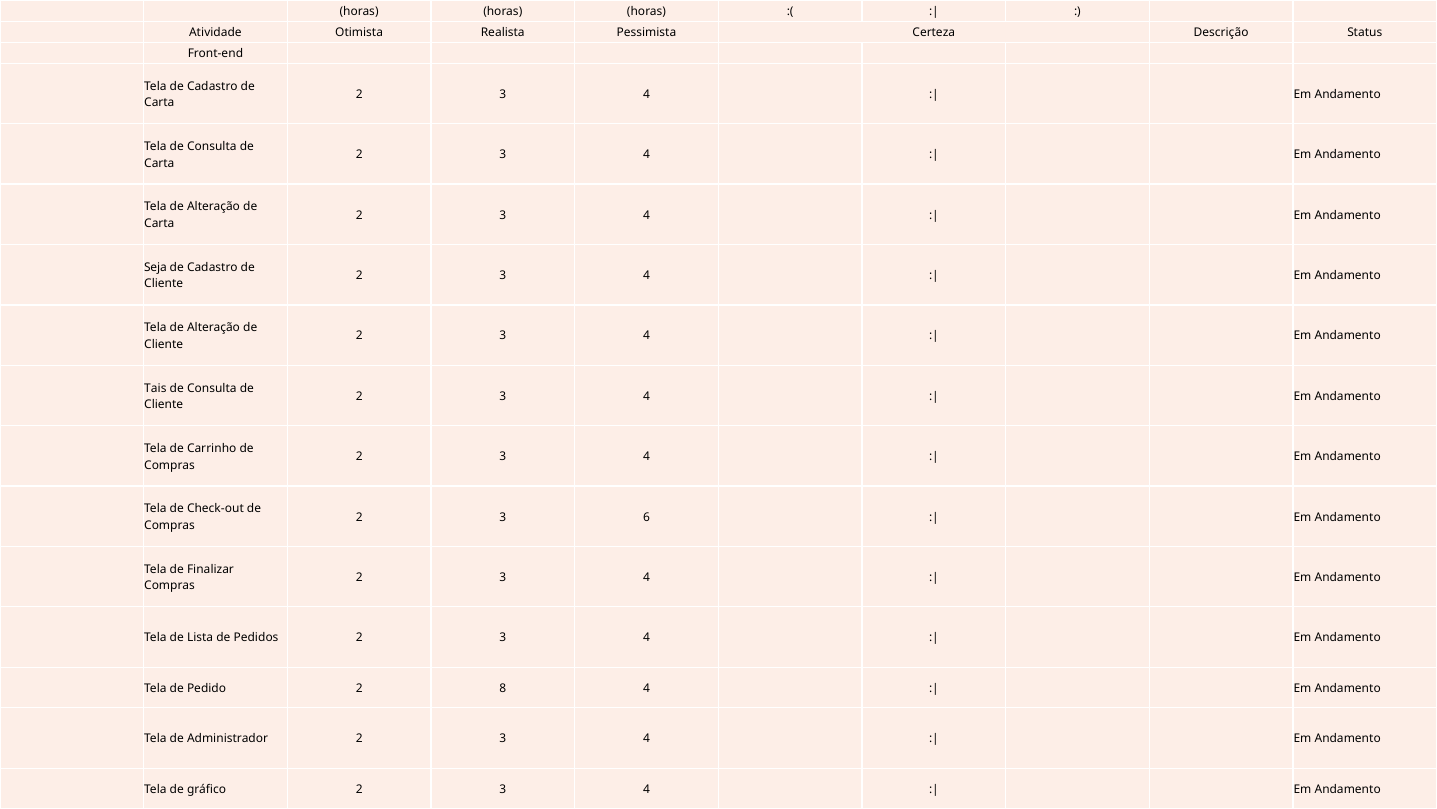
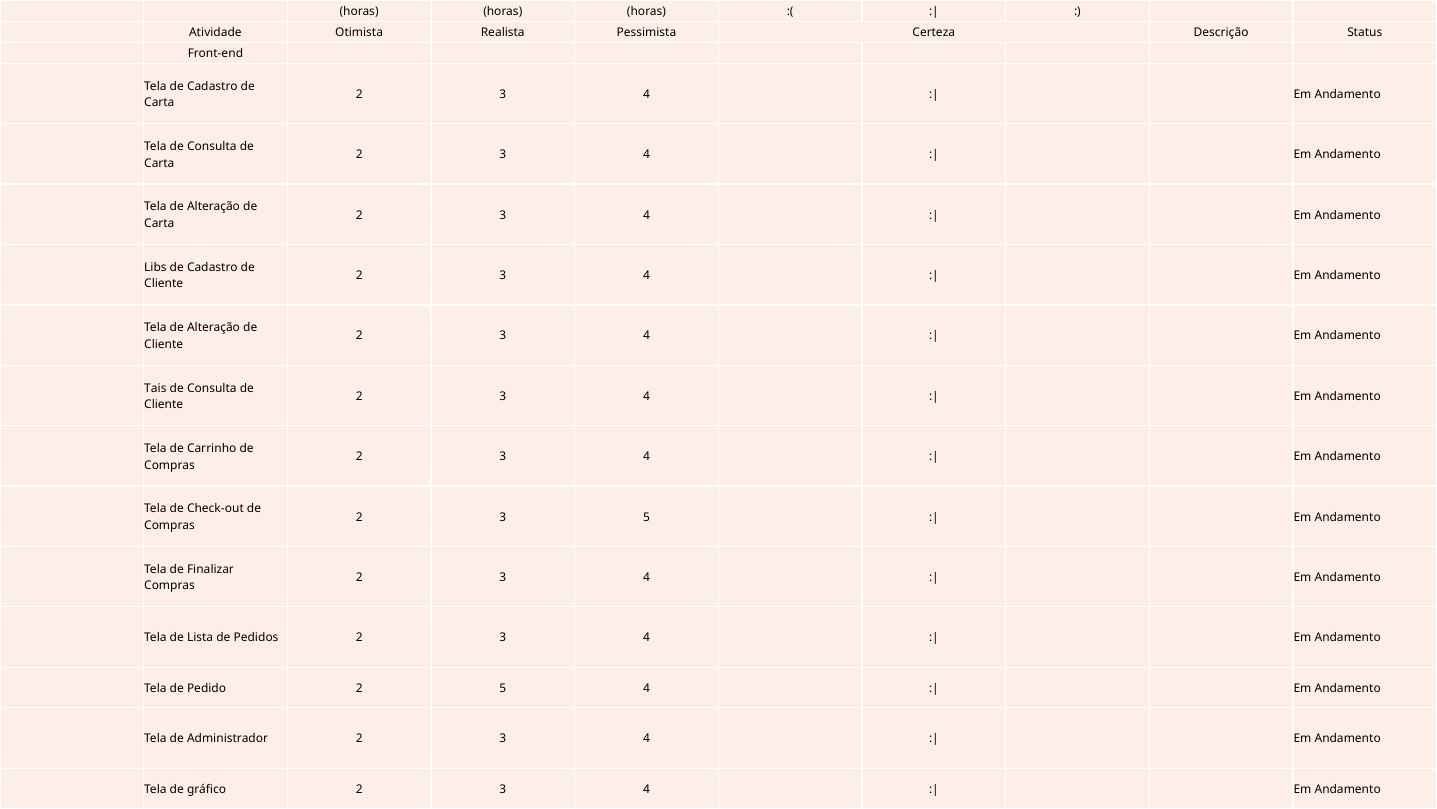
Seja: Seja -> Libs
3 6: 6 -> 5
2 8: 8 -> 5
